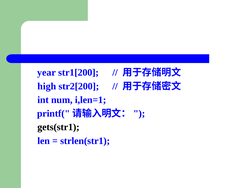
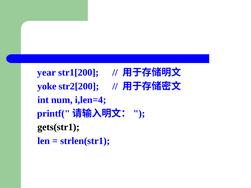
high: high -> yoke
i,len=1: i,len=1 -> i,len=4
